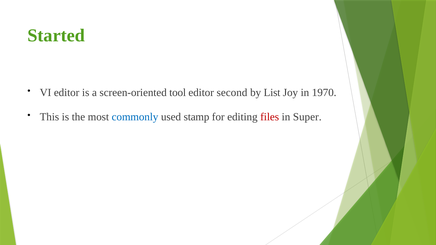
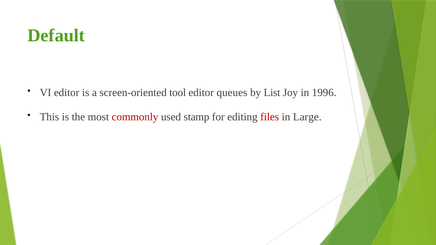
Started: Started -> Default
second: second -> queues
1970: 1970 -> 1996
commonly colour: blue -> red
Super: Super -> Large
